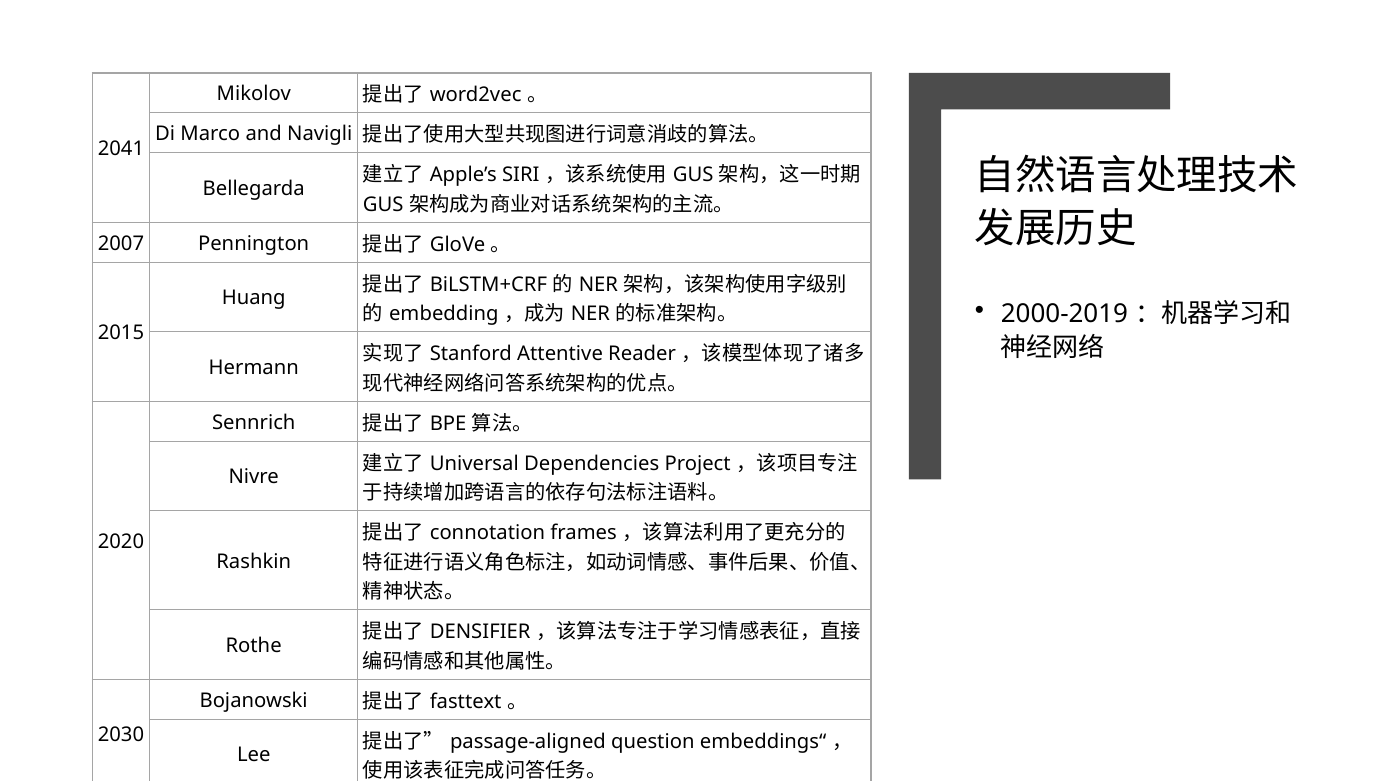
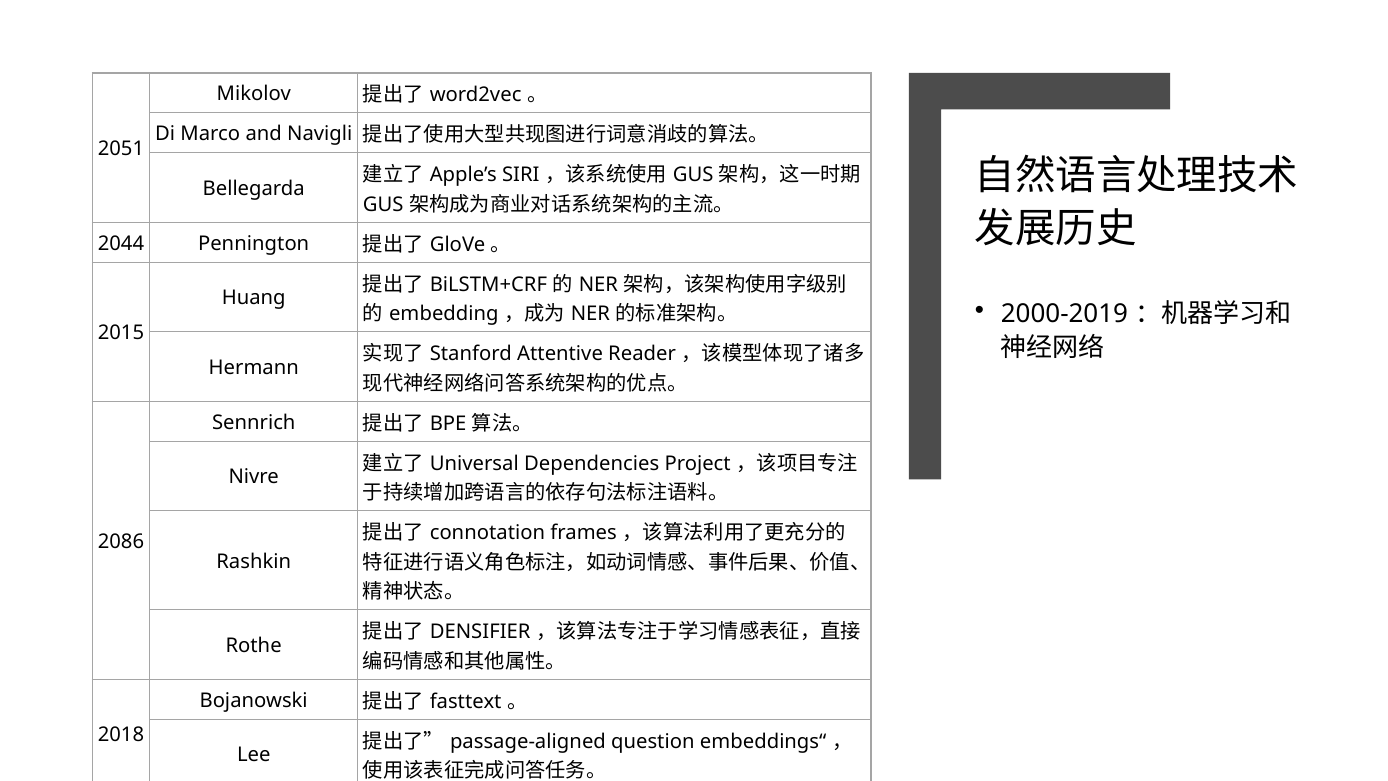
2041: 2041 -> 2051
2007: 2007 -> 2044
2020: 2020 -> 2086
2030: 2030 -> 2018
